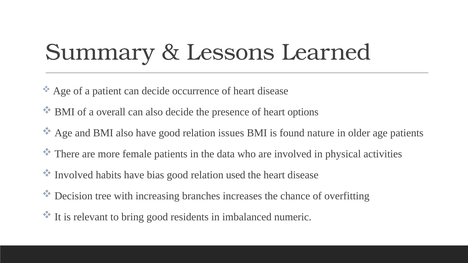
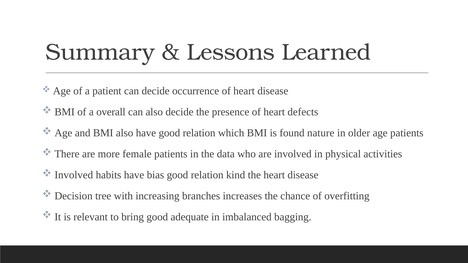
options: options -> defects
issues: issues -> which
used: used -> kind
residents: residents -> adequate
numeric: numeric -> bagging
